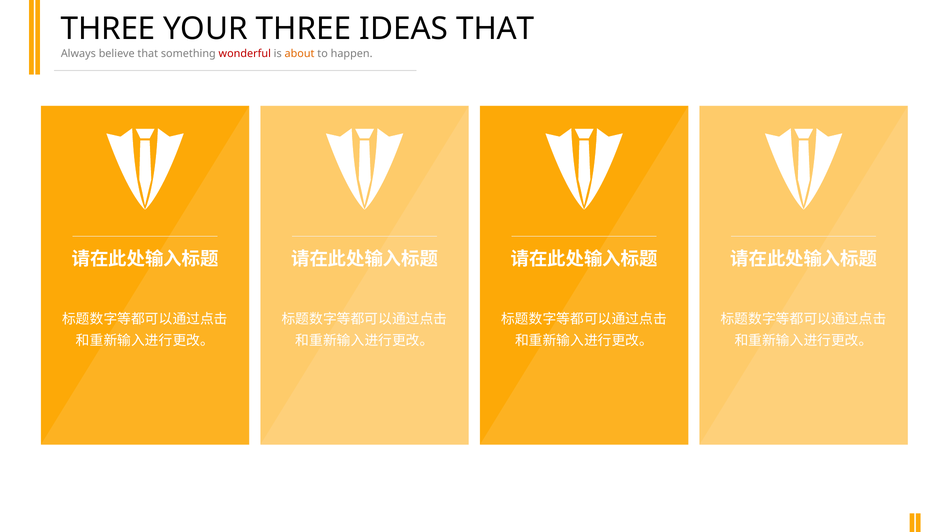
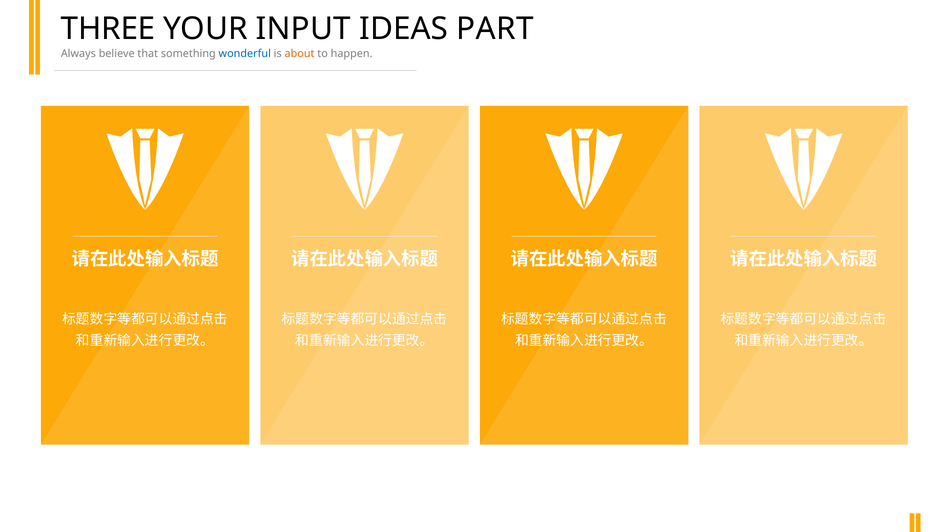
YOUR THREE: THREE -> INPUT
IDEAS THAT: THAT -> PART
wonderful colour: red -> blue
